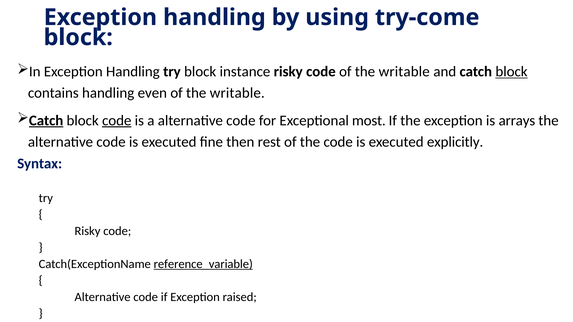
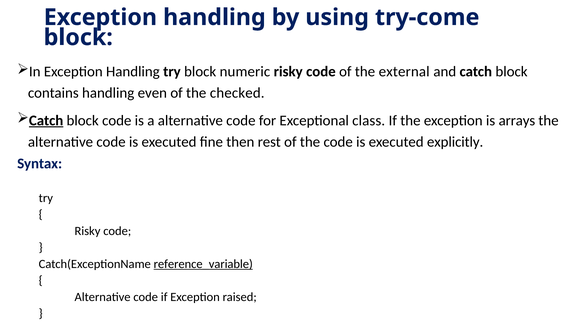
instance: instance -> numeric
code of the writable: writable -> external
block at (512, 72) underline: present -> none
writable at (237, 93): writable -> checked
code at (117, 121) underline: present -> none
most: most -> class
